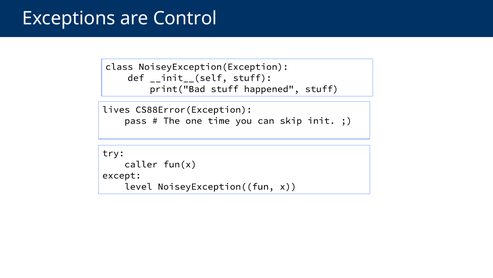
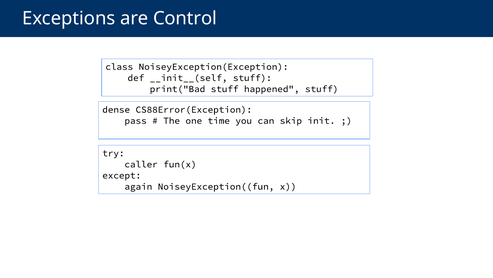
lives: lives -> dense
level: level -> again
